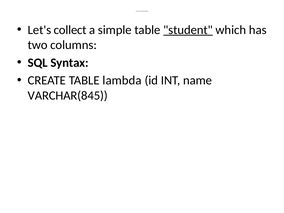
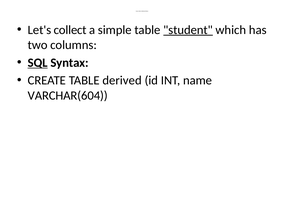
SQL underline: none -> present
lambda: lambda -> derived
VARCHAR(845: VARCHAR(845 -> VARCHAR(604
